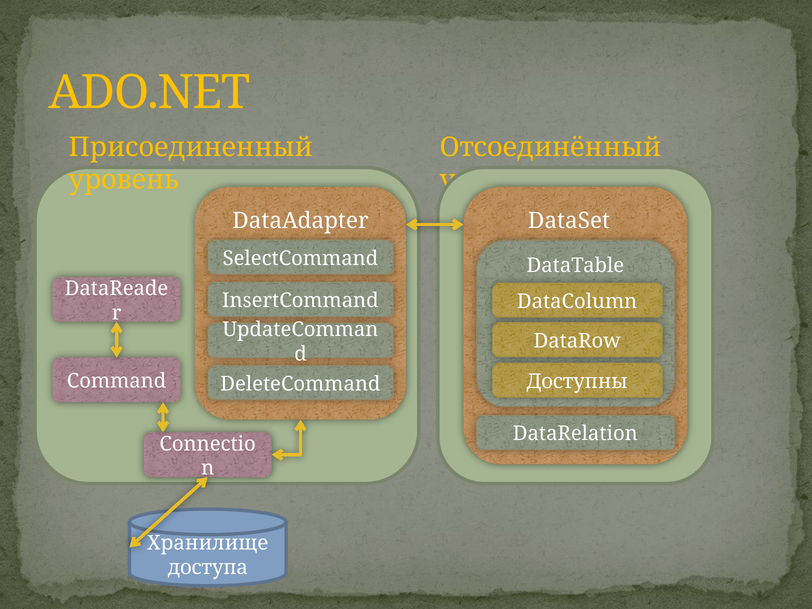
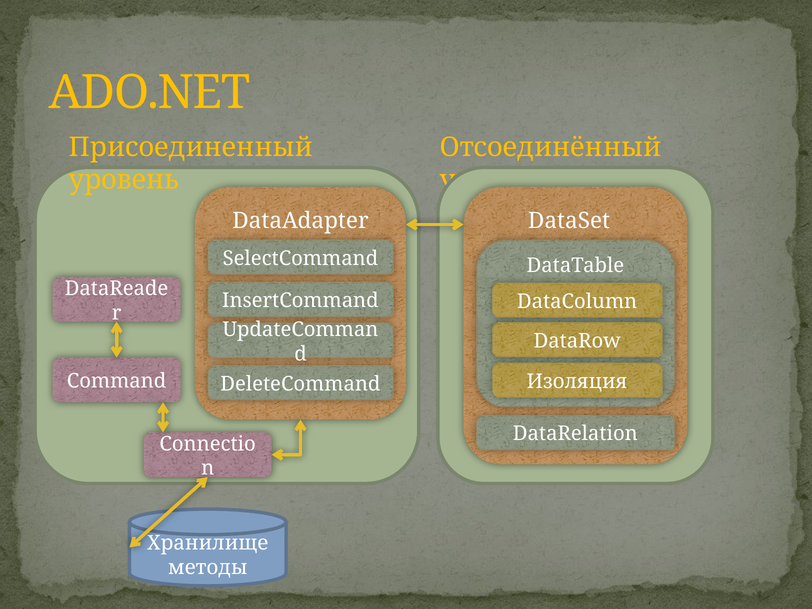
Доступны: Доступны -> Изоляция
доступа: доступа -> методы
